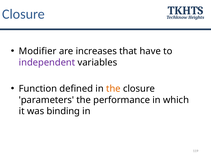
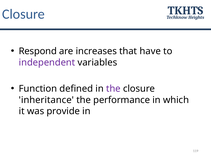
Modifier: Modifier -> Respond
the at (113, 89) colour: orange -> purple
parameters: parameters -> inheritance
binding: binding -> provide
